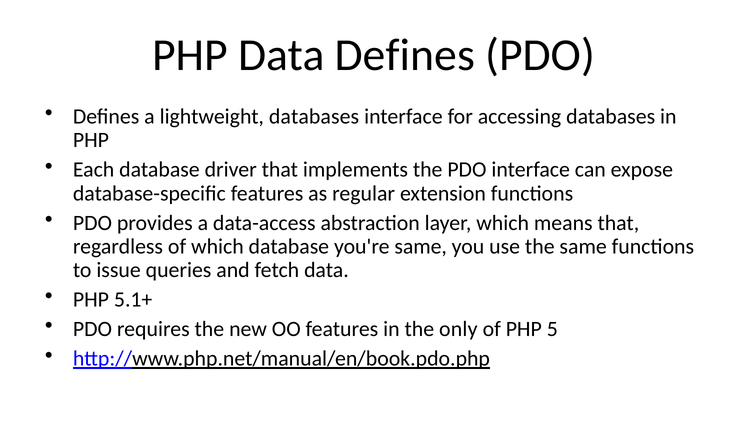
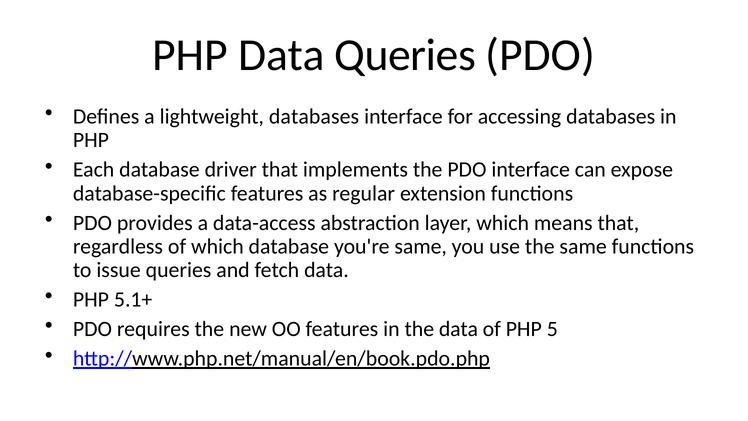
Data Defines: Defines -> Queries
the only: only -> data
